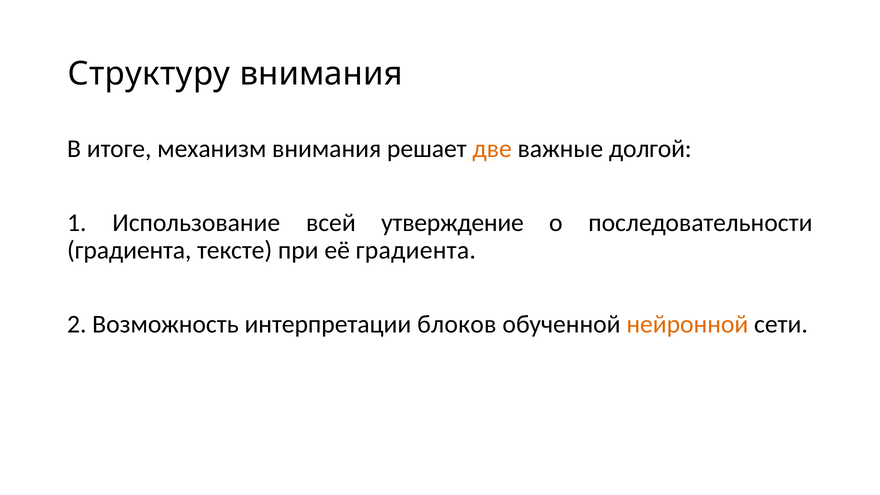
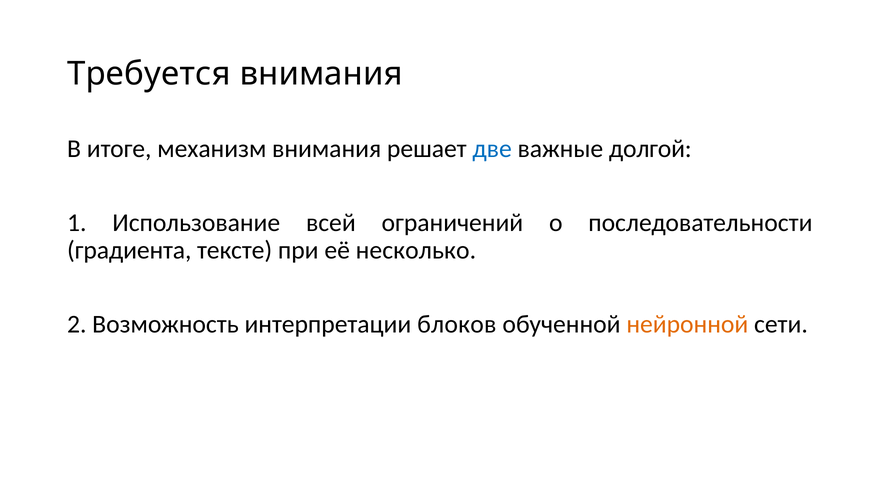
Структуру: Структуру -> Требуется
две colour: orange -> blue
утверждение: утверждение -> ограничений
её градиента: градиента -> несколько
